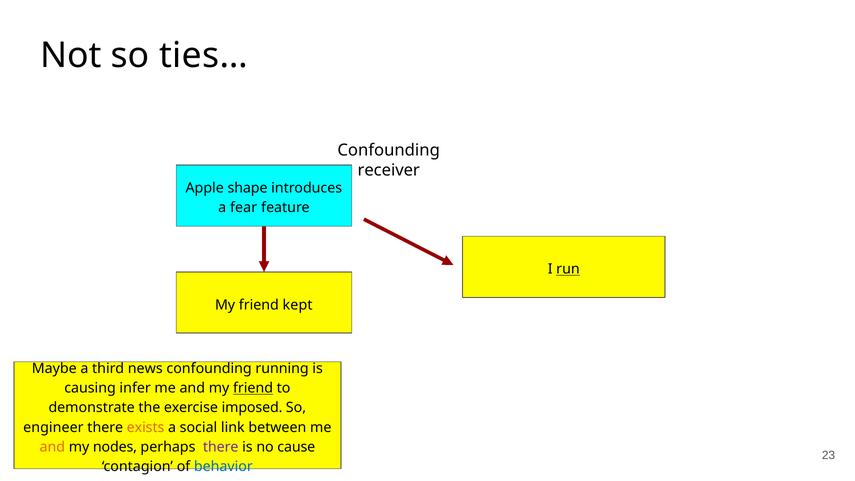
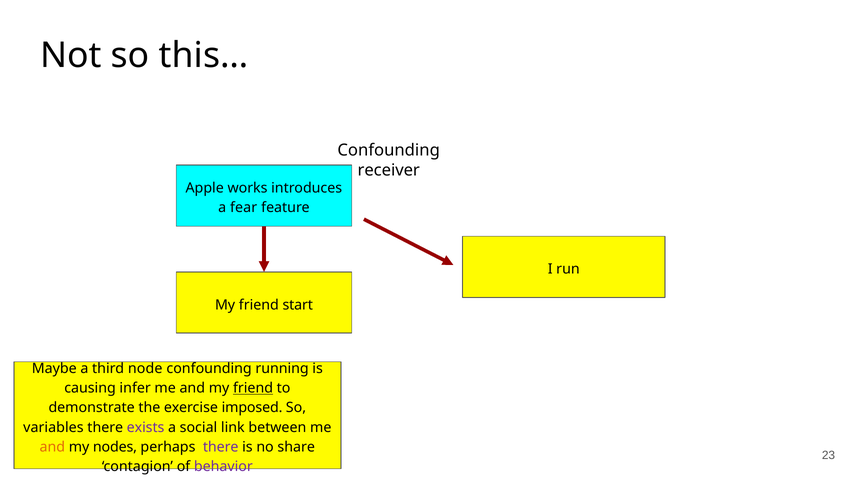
ties…: ties… -> this…
shape: shape -> works
run underline: present -> none
kept: kept -> start
news: news -> node
engineer: engineer -> variables
exists colour: orange -> purple
cause: cause -> share
behavior colour: blue -> purple
